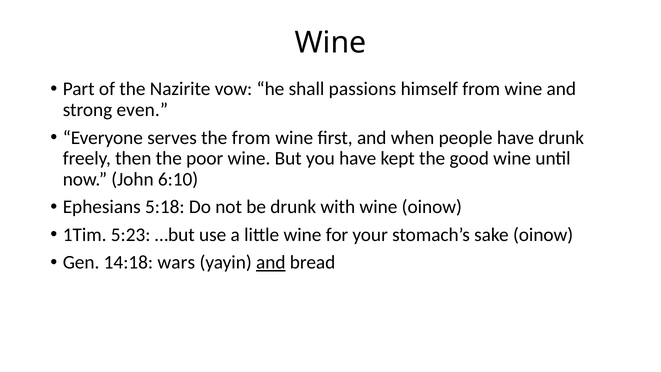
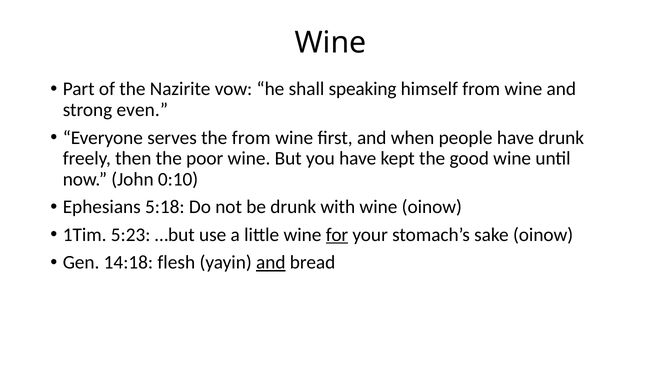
passions: passions -> speaking
6:10: 6:10 -> 0:10
for underline: none -> present
wars: wars -> flesh
